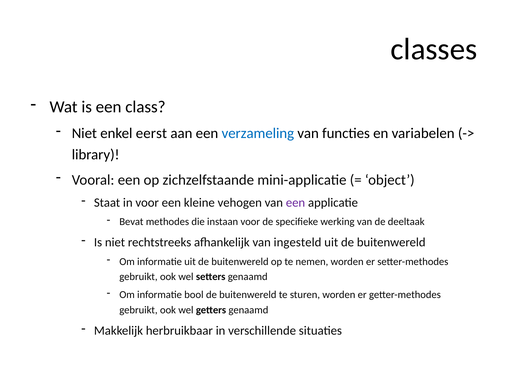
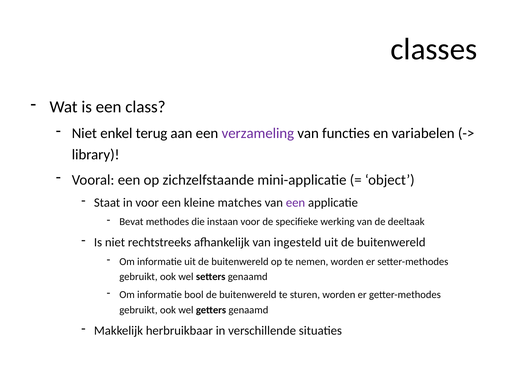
eerst: eerst -> terug
verzameling colour: blue -> purple
vehogen: vehogen -> matches
